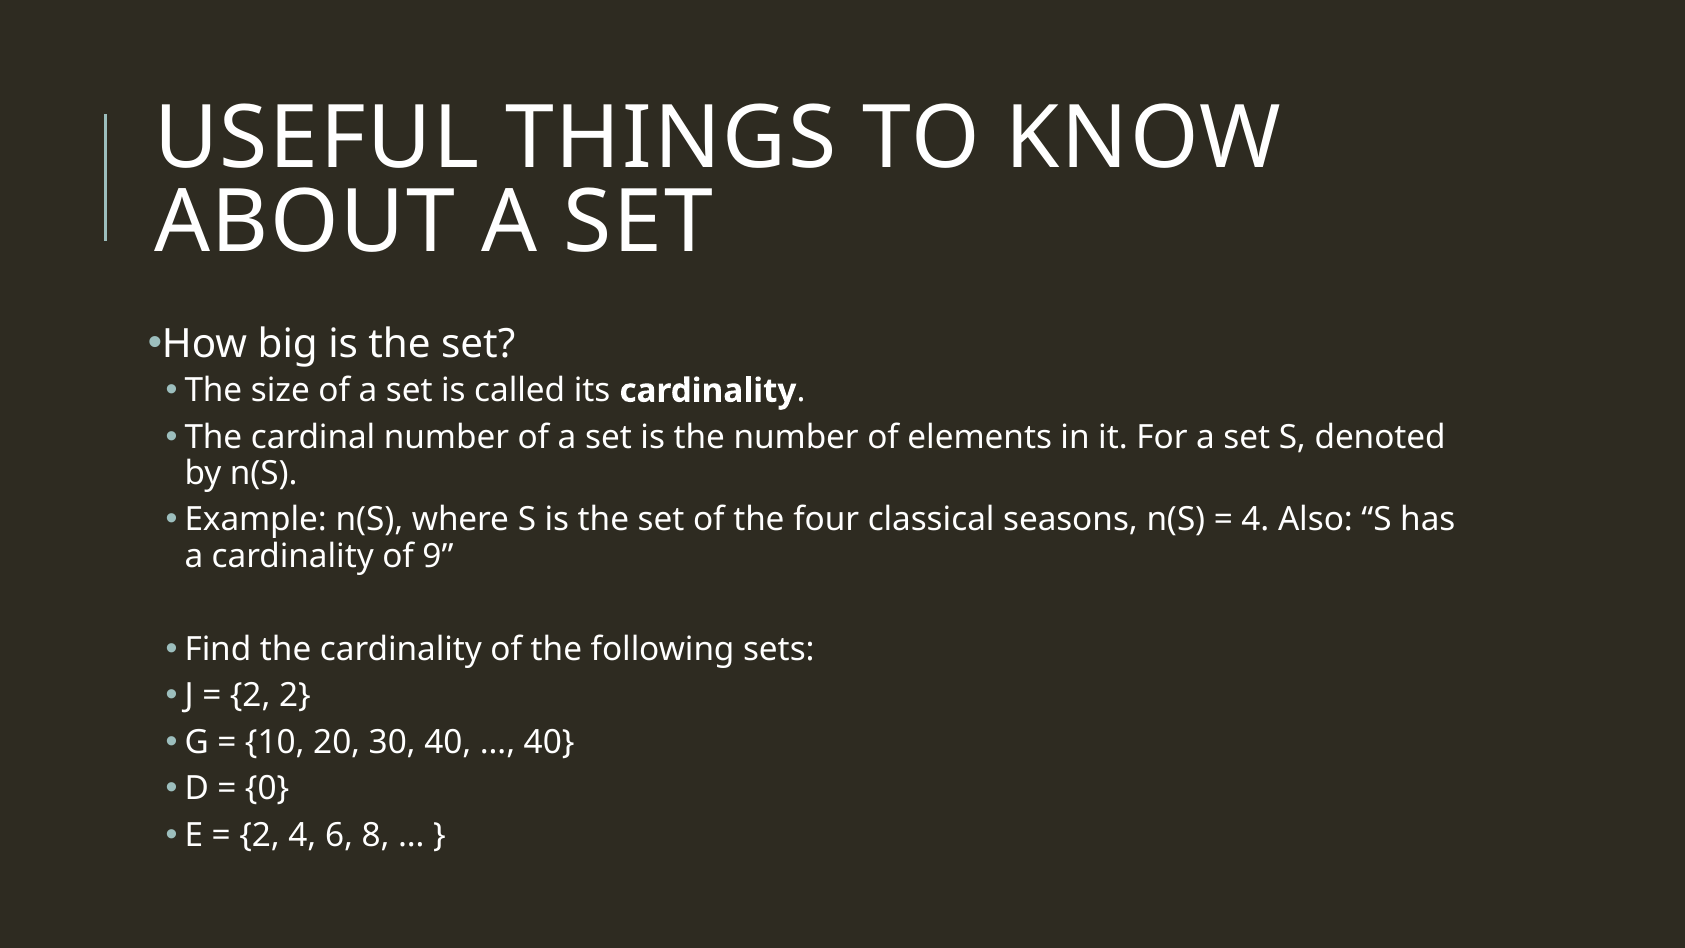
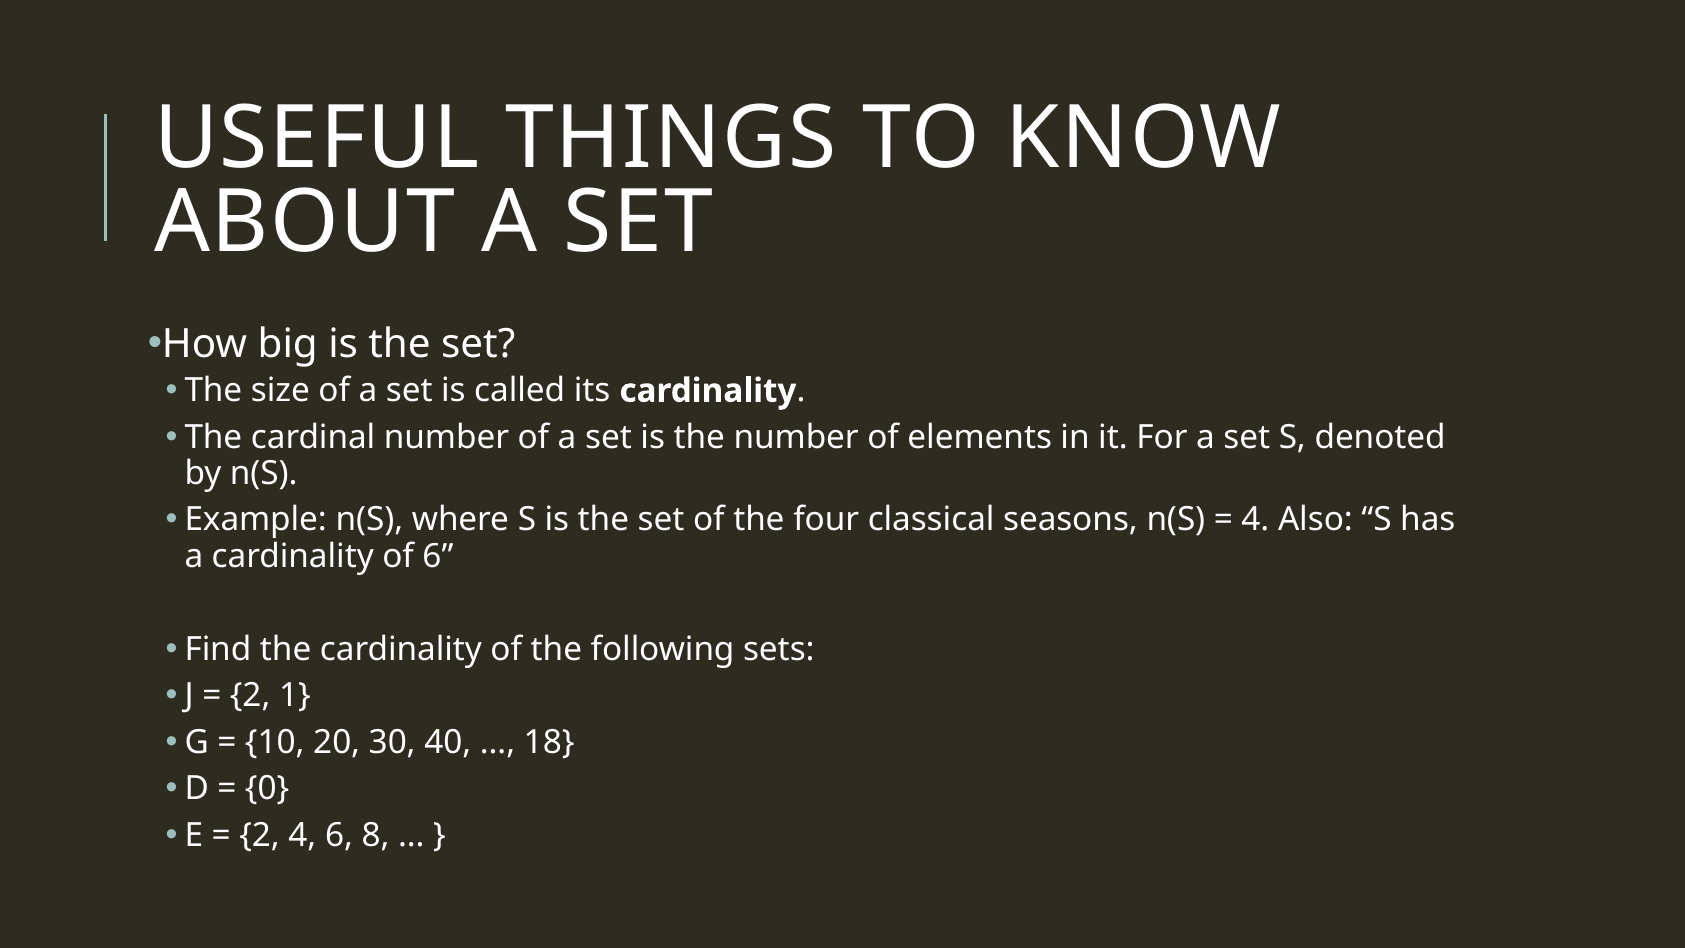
of 9: 9 -> 6
2 2: 2 -> 1
40 at (549, 742): 40 -> 18
